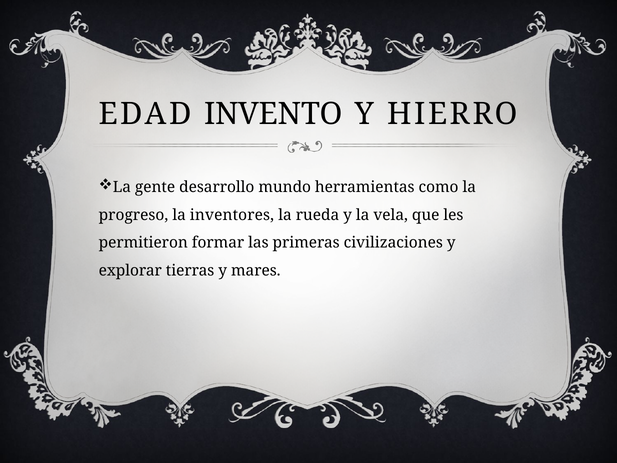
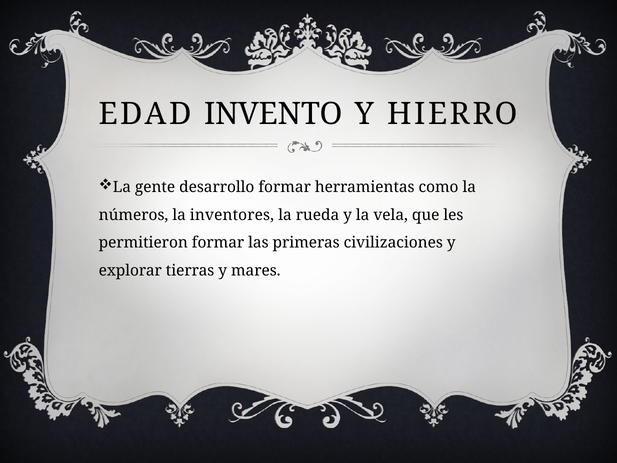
desarrollo mundo: mundo -> formar
progreso: progreso -> números
